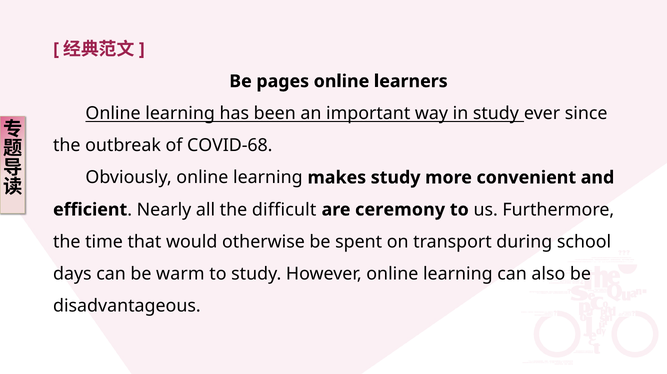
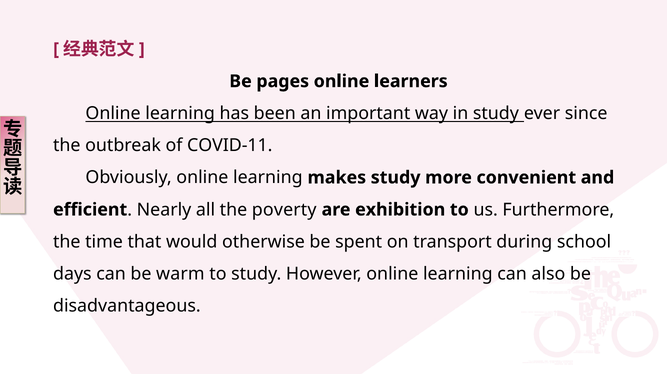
COVID-68: COVID-68 -> COVID-11
difficult: difficult -> poverty
ceremony: ceremony -> exhibition
